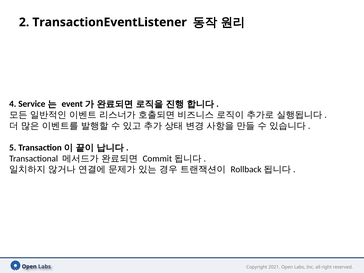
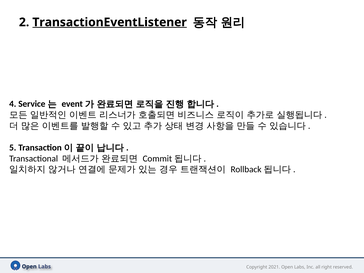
TransactionEventListener underline: none -> present
